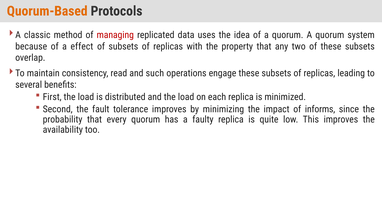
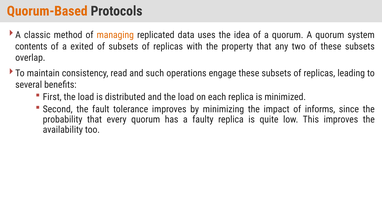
managing colour: red -> orange
because: because -> contents
effect: effect -> exited
